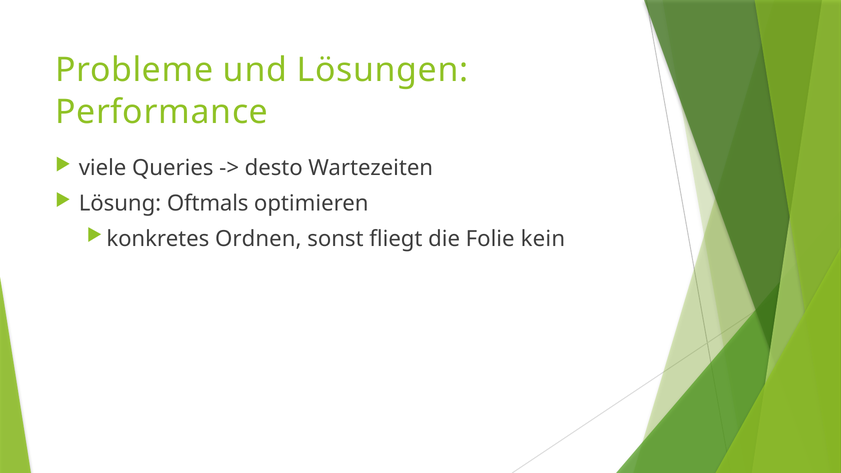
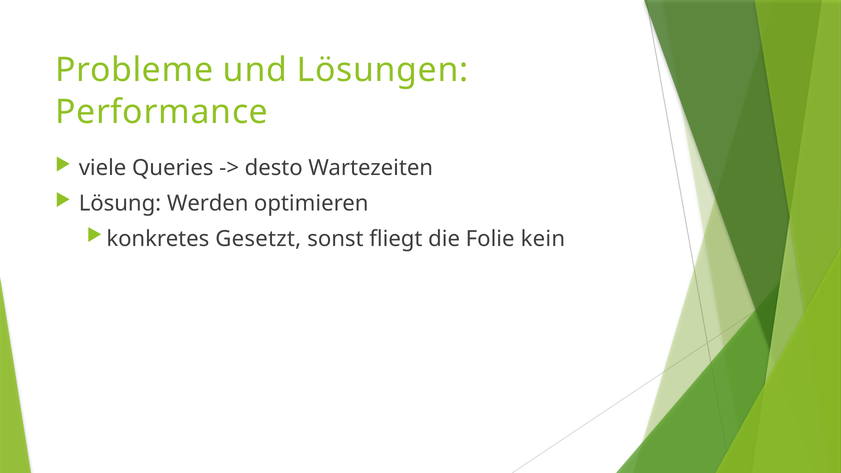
Oftmals: Oftmals -> Werden
Ordnen: Ordnen -> Gesetzt
